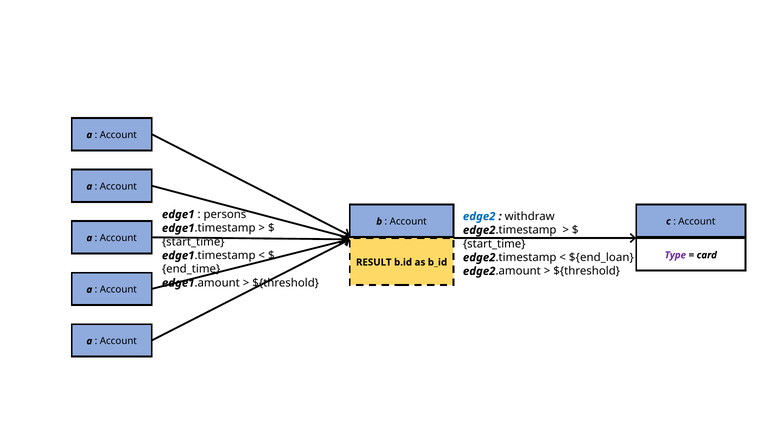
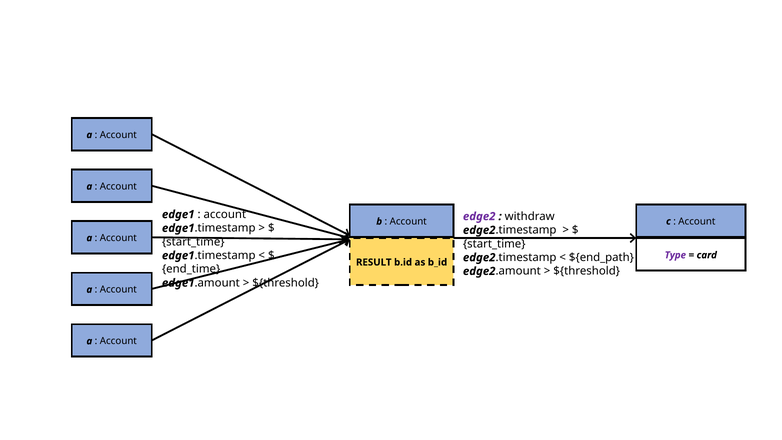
persons at (225, 214): persons -> account
edge2 colour: blue -> purple
${end_loan: ${end_loan -> ${end_path
